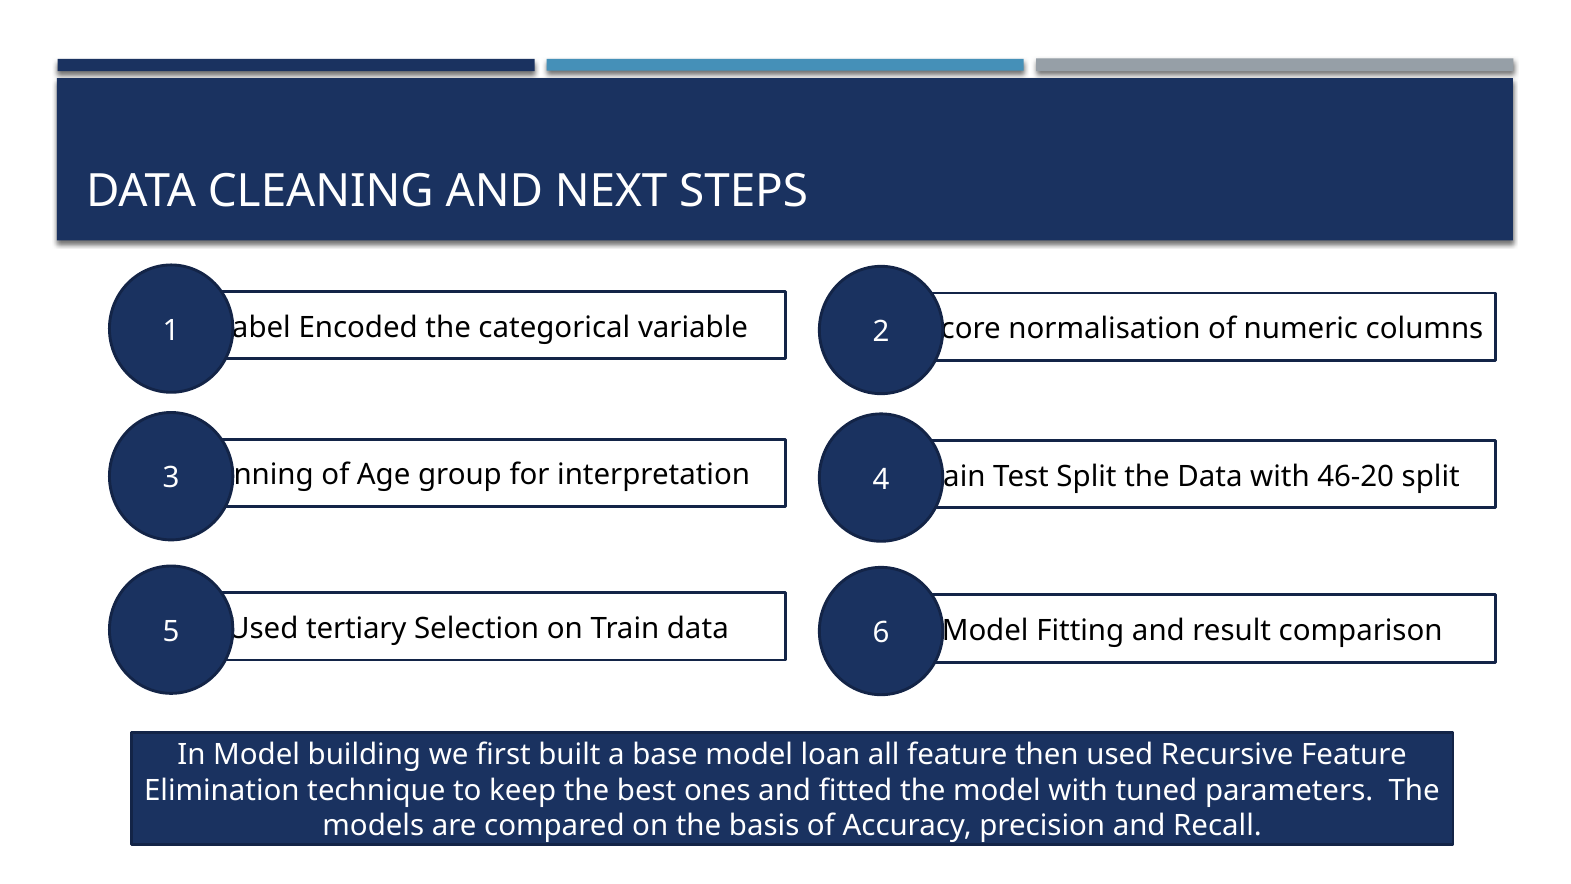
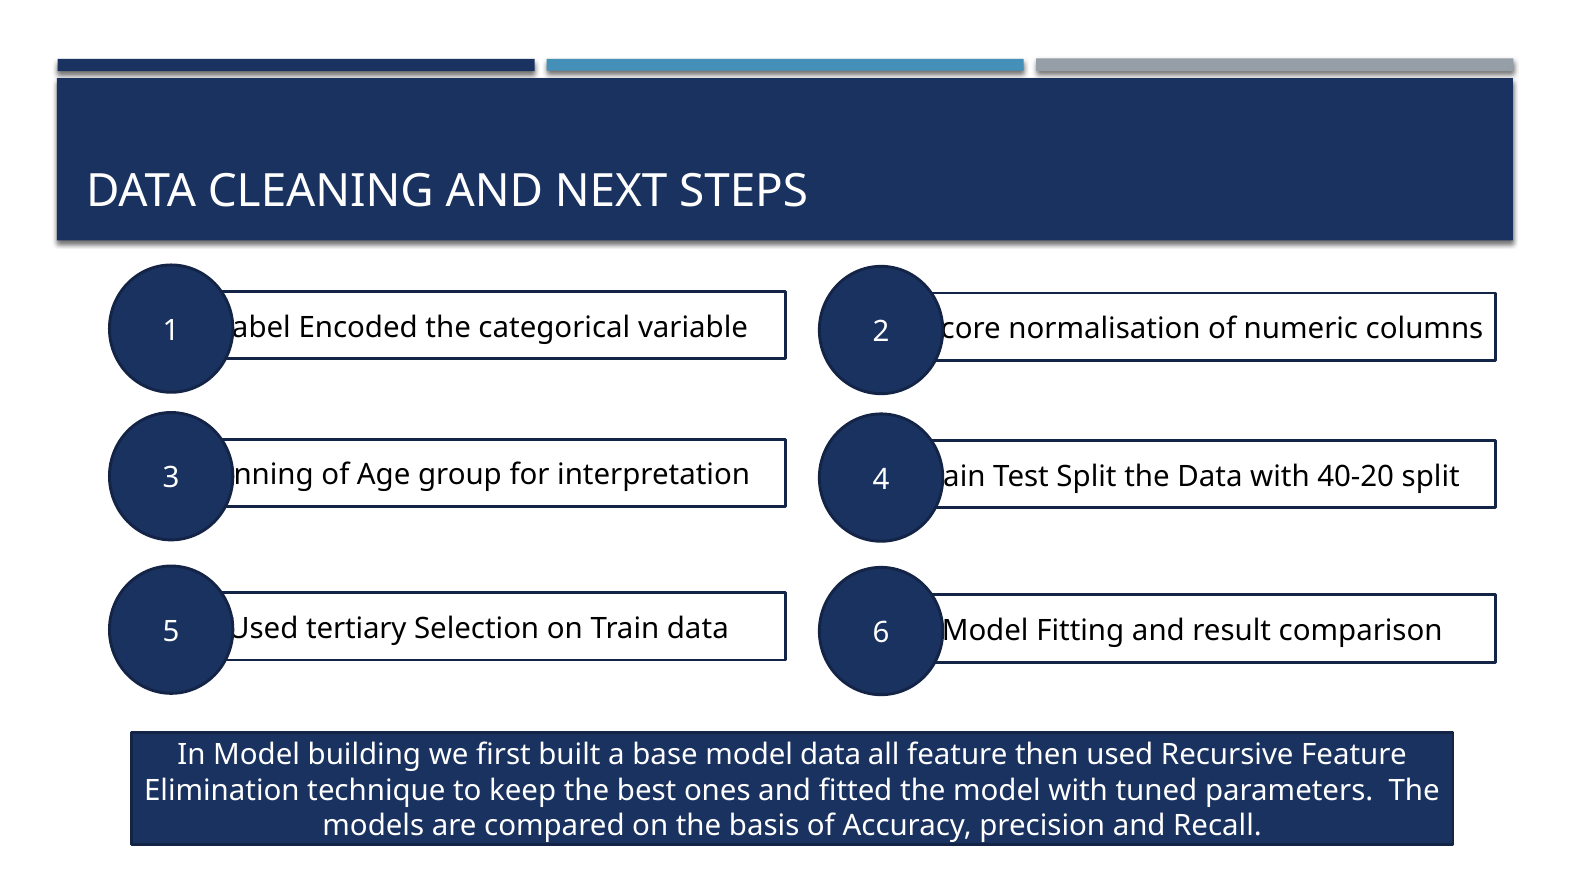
46-20: 46-20 -> 40-20
model loan: loan -> data
